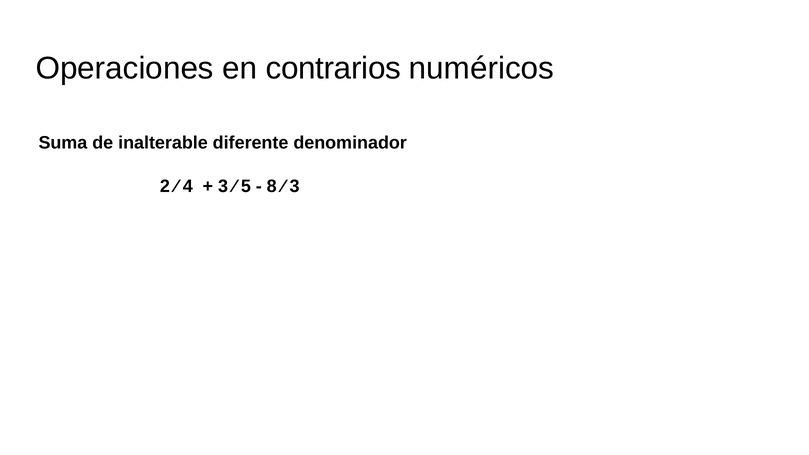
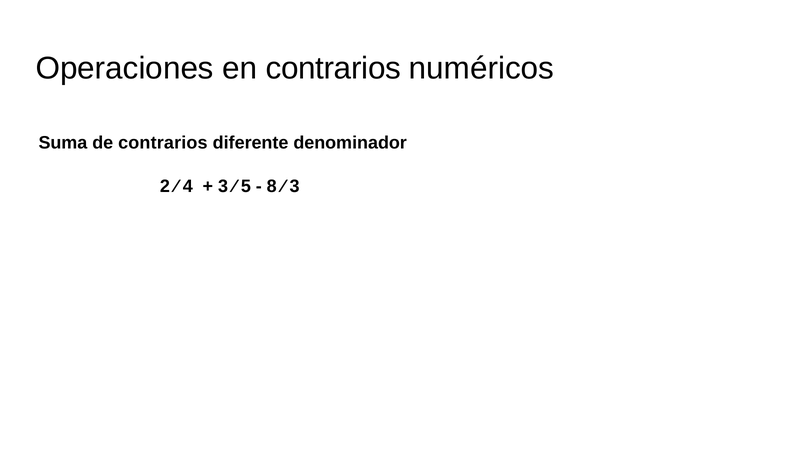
de inalterable: inalterable -> contrarios
